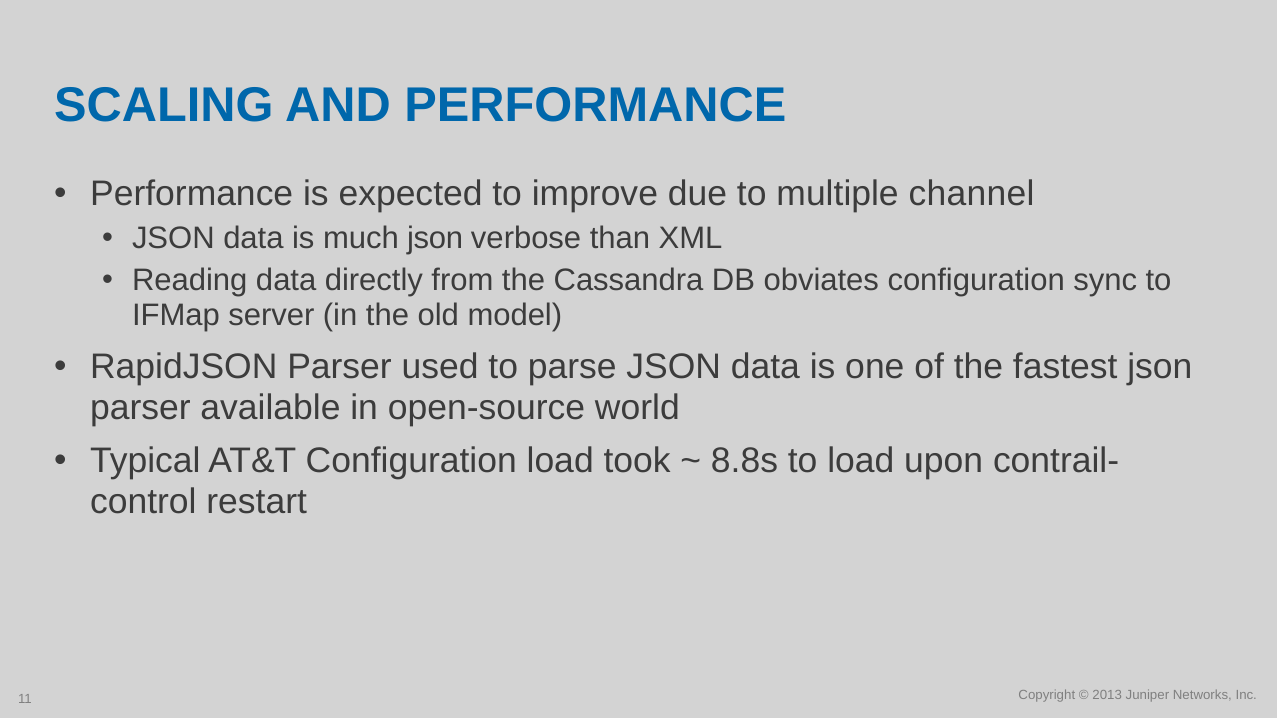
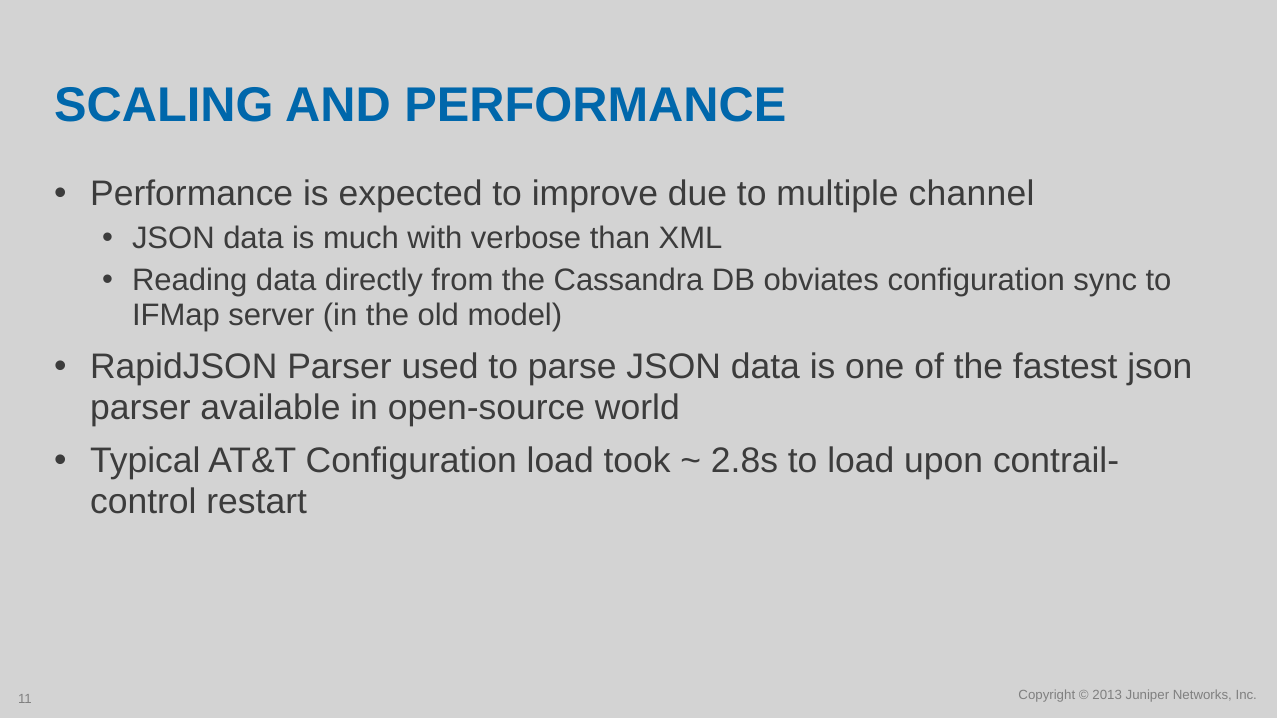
much json: json -> with
8.8s: 8.8s -> 2.8s
